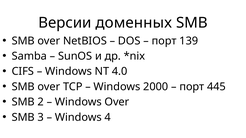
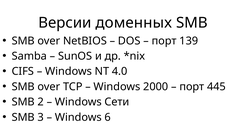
Windows Over: Over -> Сети
4: 4 -> 6
